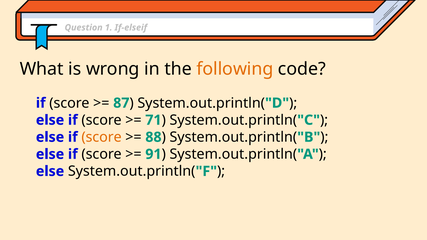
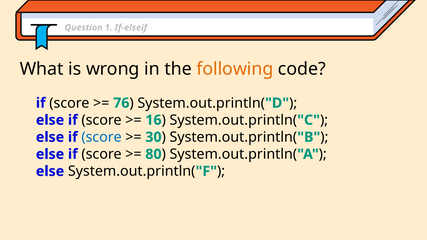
87: 87 -> 76
71: 71 -> 16
score at (102, 137) colour: orange -> blue
88: 88 -> 30
91: 91 -> 80
